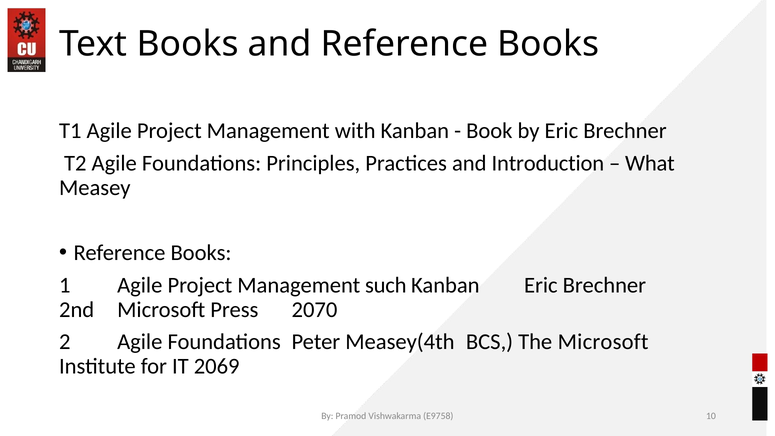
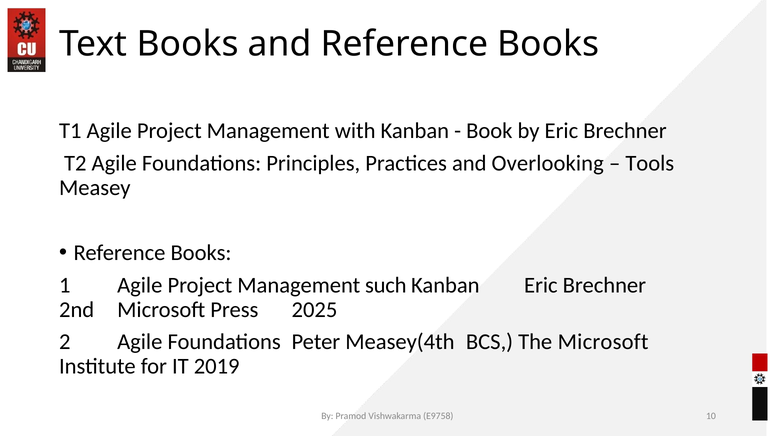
Introduction: Introduction -> Overlooking
What: What -> Tools
2070: 2070 -> 2025
2069: 2069 -> 2019
